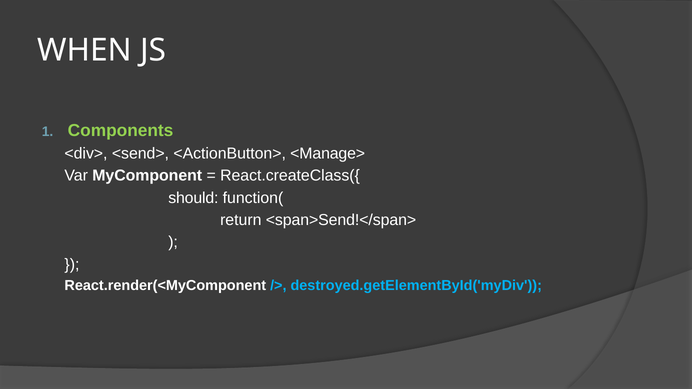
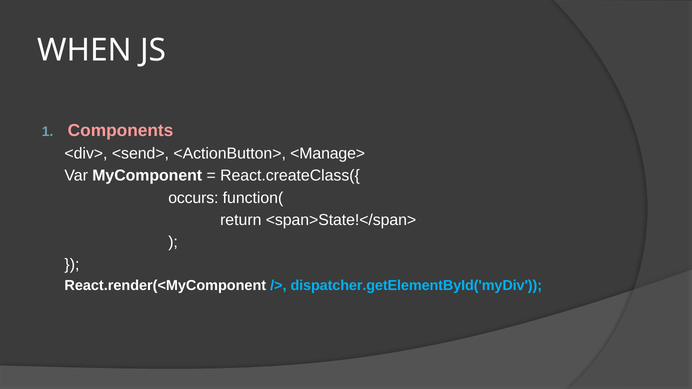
Components colour: light green -> pink
should: should -> occurs
<span>Send!</span>: <span>Send!</span> -> <span>State!</span>
destroyed.getElementById('myDiv: destroyed.getElementById('myDiv -> dispatcher.getElementById('myDiv
